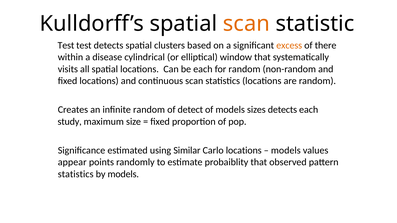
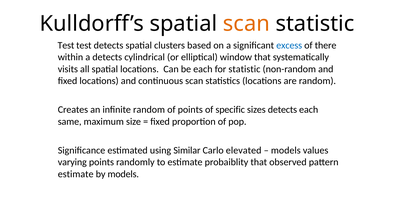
excess colour: orange -> blue
a disease: disease -> detects
for random: random -> statistic
of detect: detect -> points
of models: models -> specific
study: study -> same
Carlo locations: locations -> elevated
appear: appear -> varying
statistics at (76, 174): statistics -> estimate
